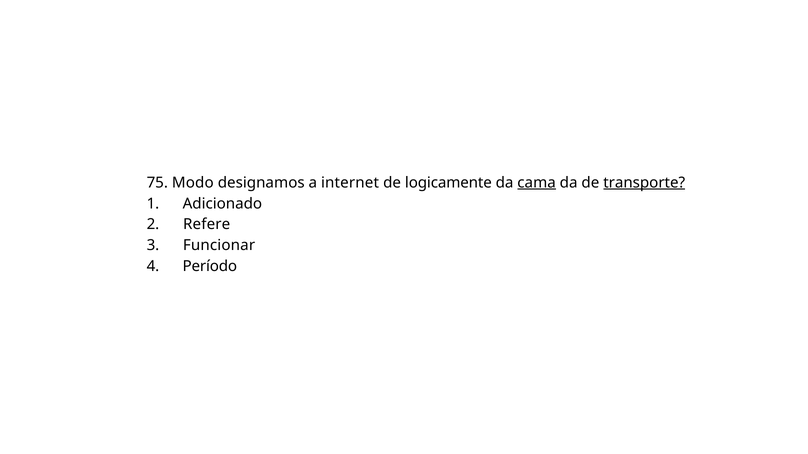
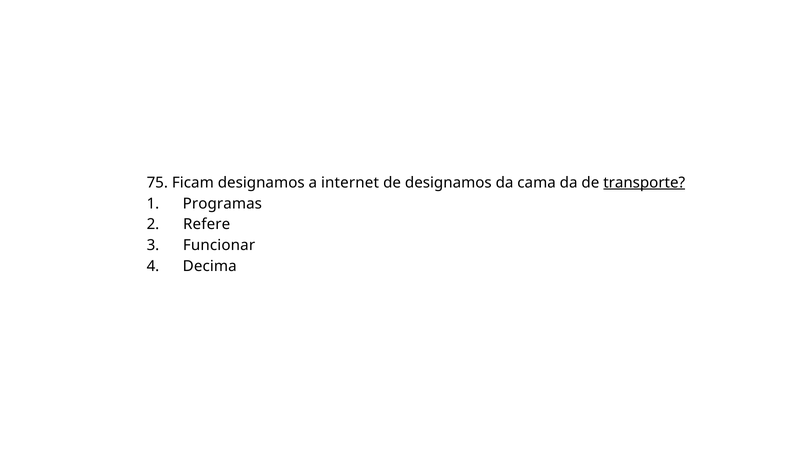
Modo: Modo -> Ficam
de logicamente: logicamente -> designamos
cama underline: present -> none
Adicionado: Adicionado -> Programas
Período: Período -> Decima
